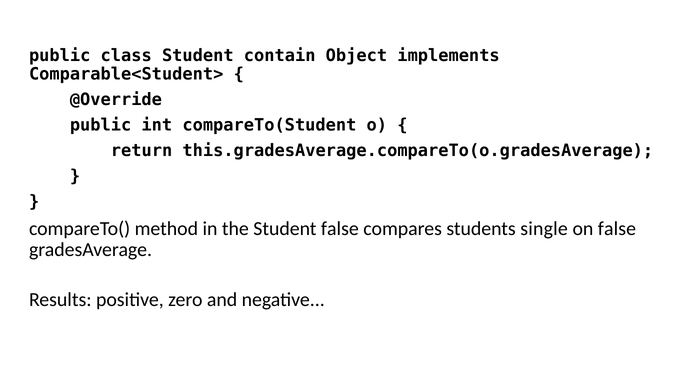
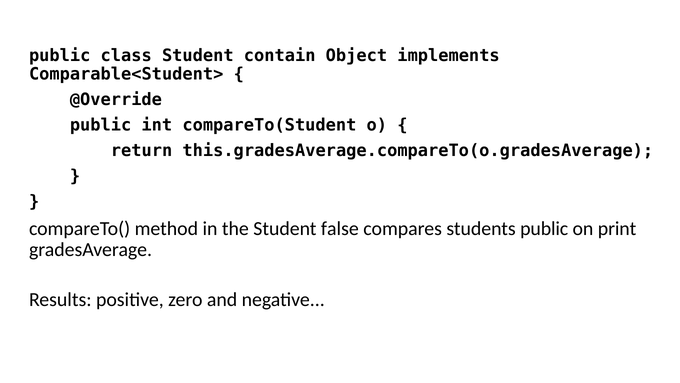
students single: single -> public
on false: false -> print
